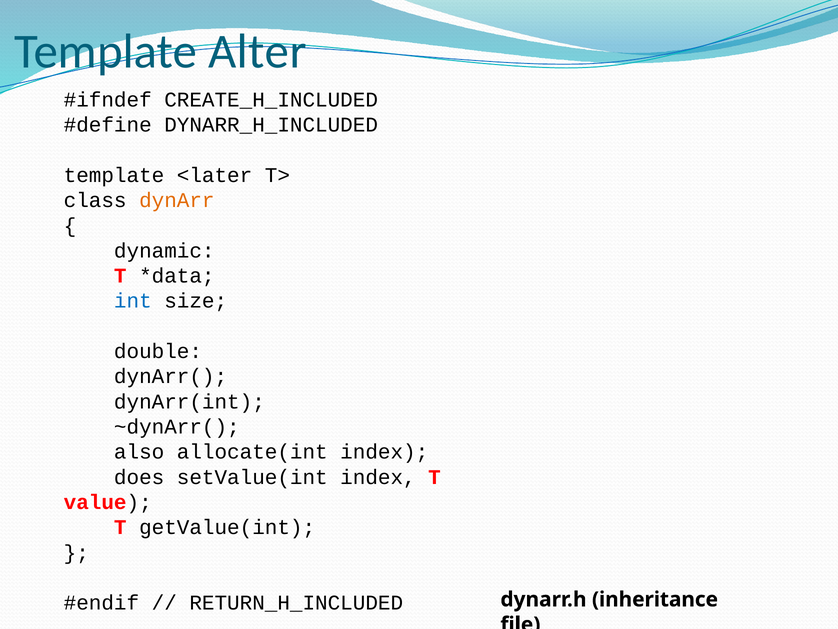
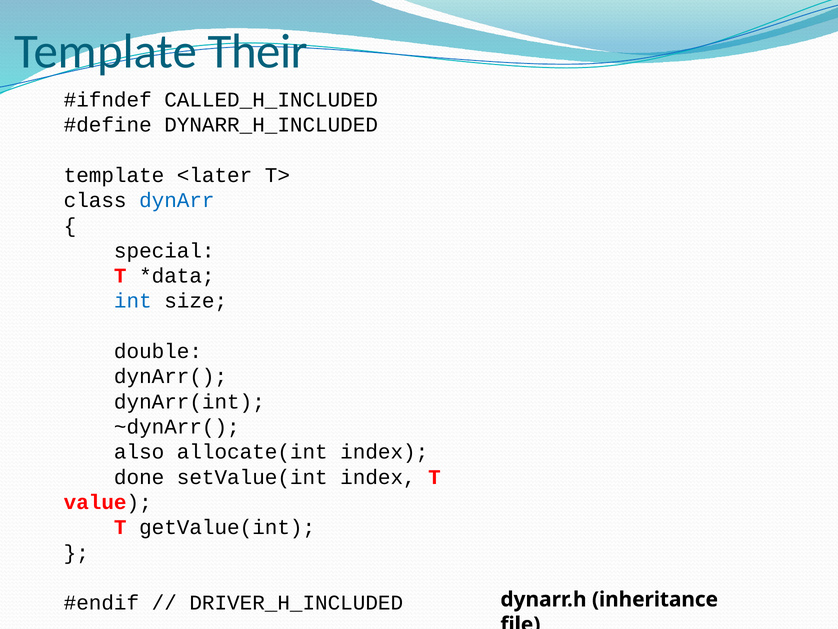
Alter: Alter -> Their
CREATE_H_INCLUDED: CREATE_H_INCLUDED -> CALLED_H_INCLUDED
dynArr colour: orange -> blue
dynamic: dynamic -> special
does: does -> done
RETURN_H_INCLUDED: RETURN_H_INCLUDED -> DRIVER_H_INCLUDED
